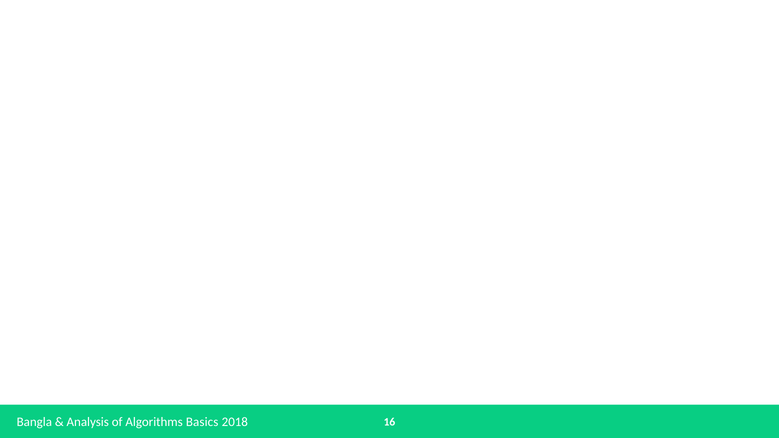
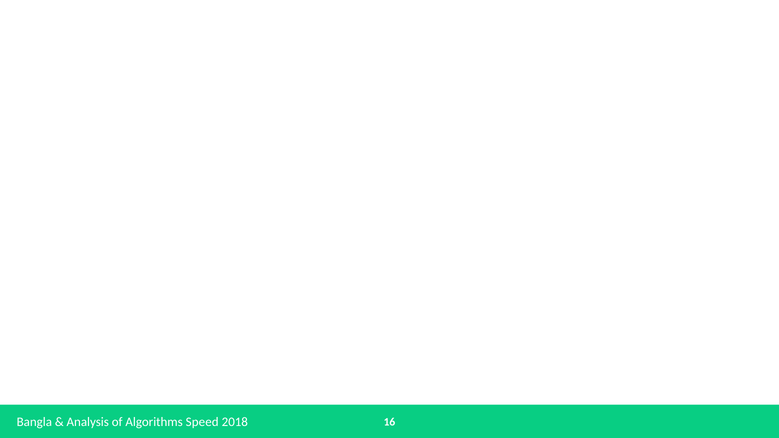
Basics: Basics -> Speed
